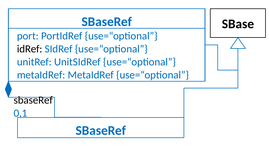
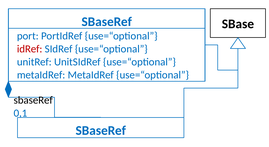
idRef colour: black -> red
